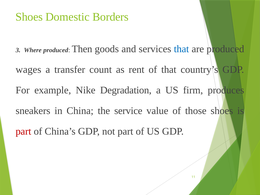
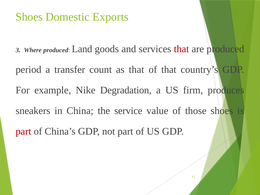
Borders: Borders -> Exports
Then: Then -> Land
that at (181, 49) colour: blue -> red
wages: wages -> period
as rent: rent -> that
